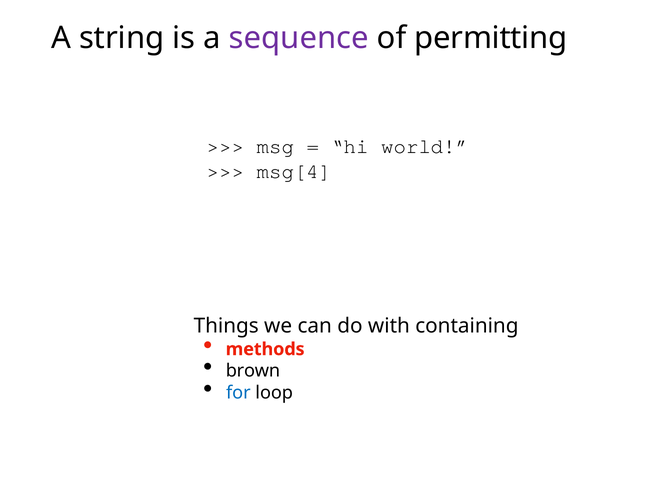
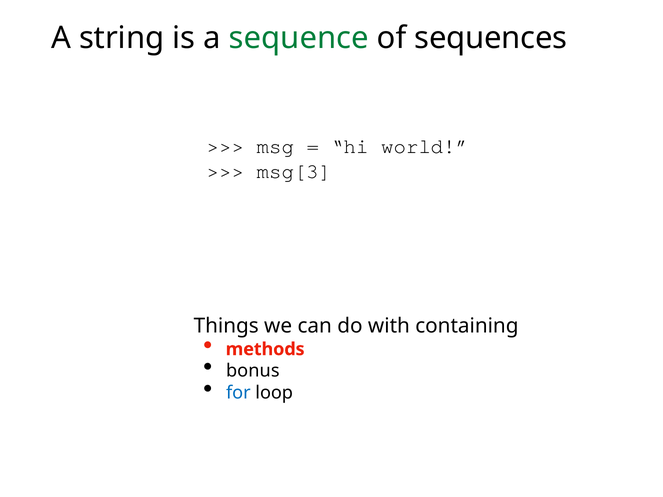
sequence colour: purple -> green
permitting: permitting -> sequences
msg[4: msg[4 -> msg[3
brown: brown -> bonus
